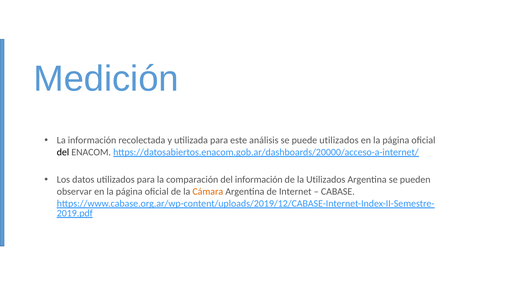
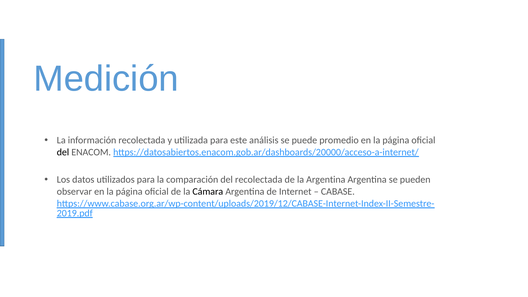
puede utilizados: utilizados -> promedio
del información: información -> recolectada
la Utilizados: Utilizados -> Argentina
Cámara colour: orange -> black
